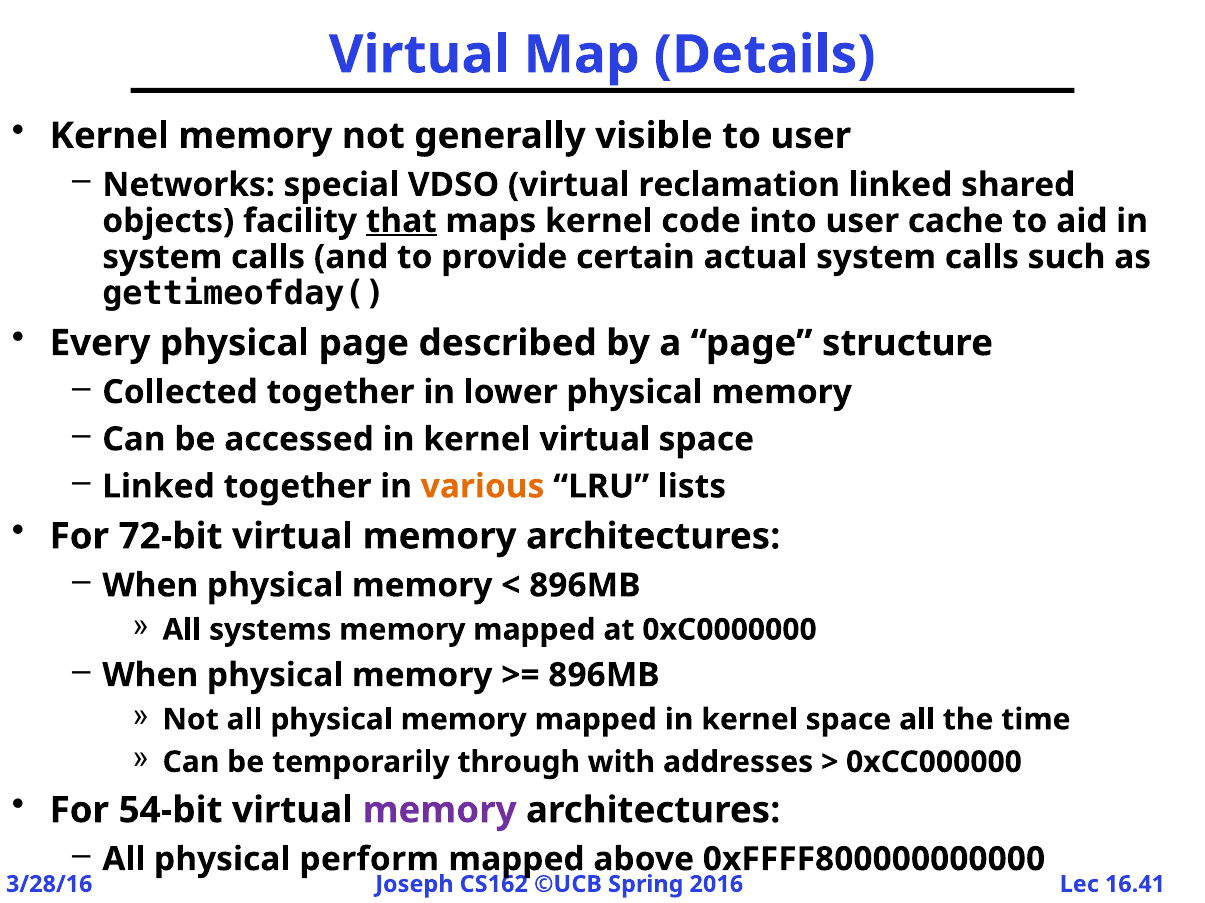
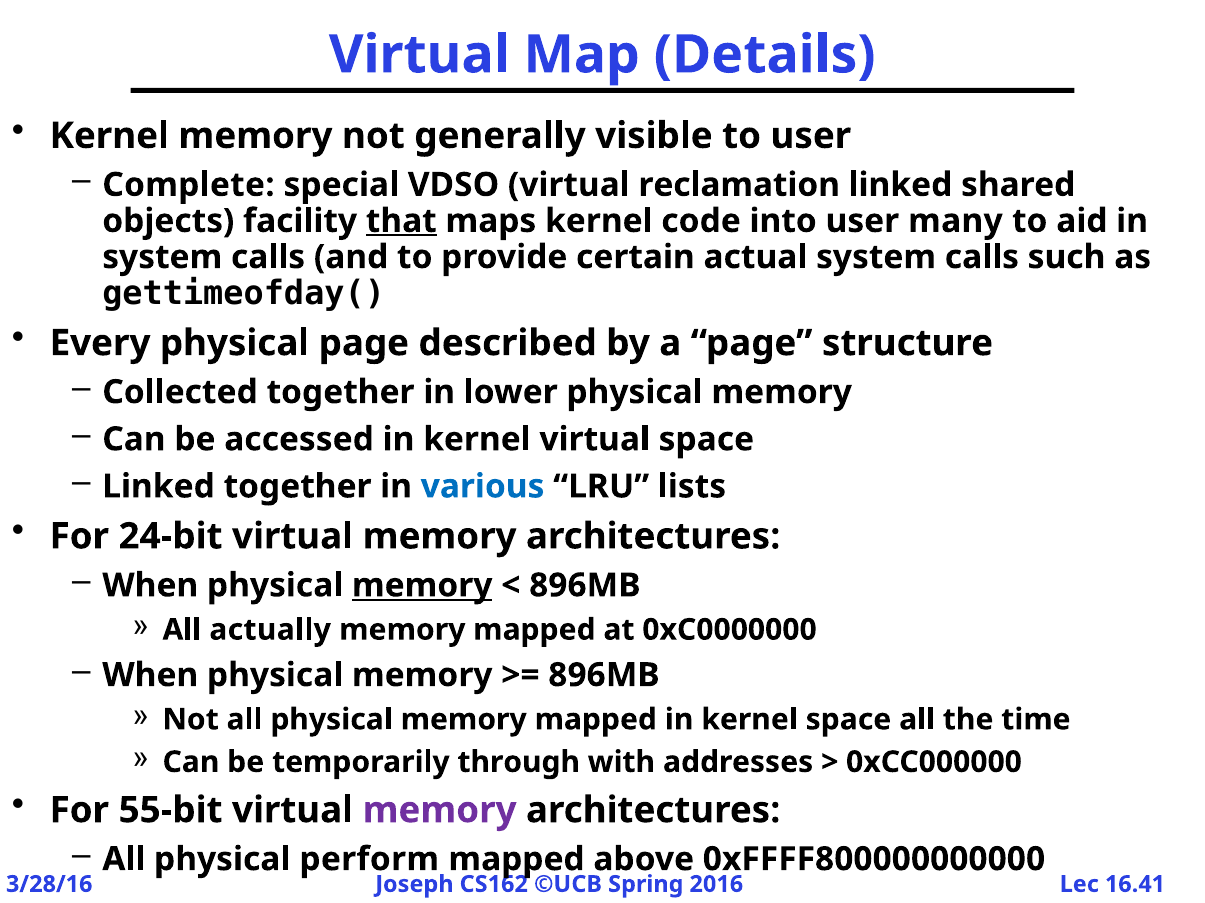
Networks: Networks -> Complete
cache: cache -> many
various colour: orange -> blue
72-bit: 72-bit -> 24-bit
memory at (422, 586) underline: none -> present
systems: systems -> actually
54-bit: 54-bit -> 55-bit
